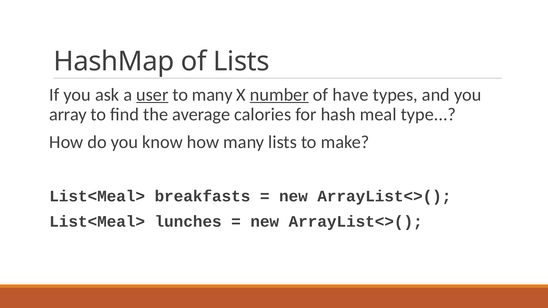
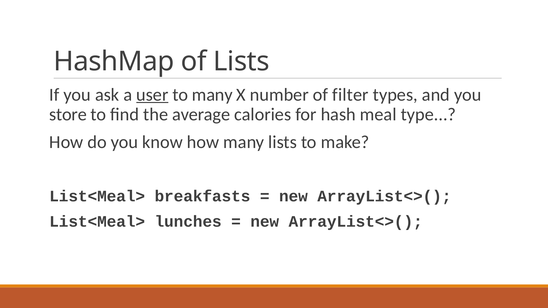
number underline: present -> none
have: have -> filter
array: array -> store
